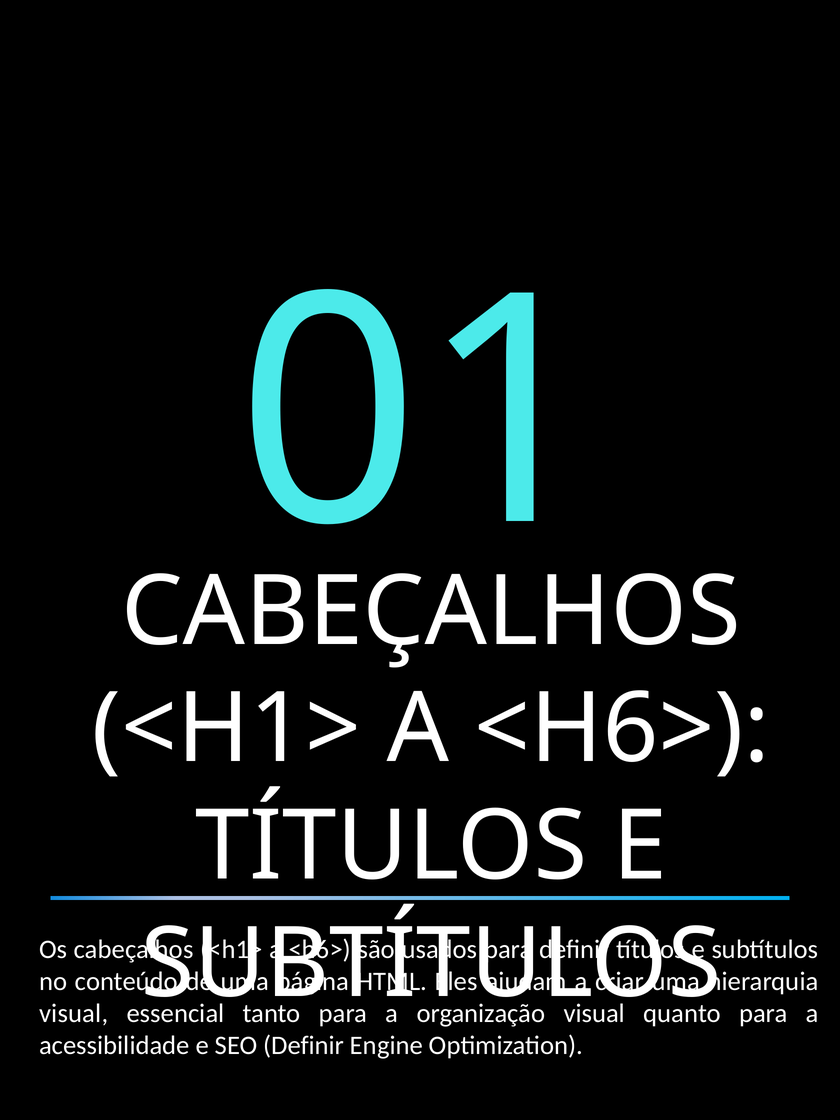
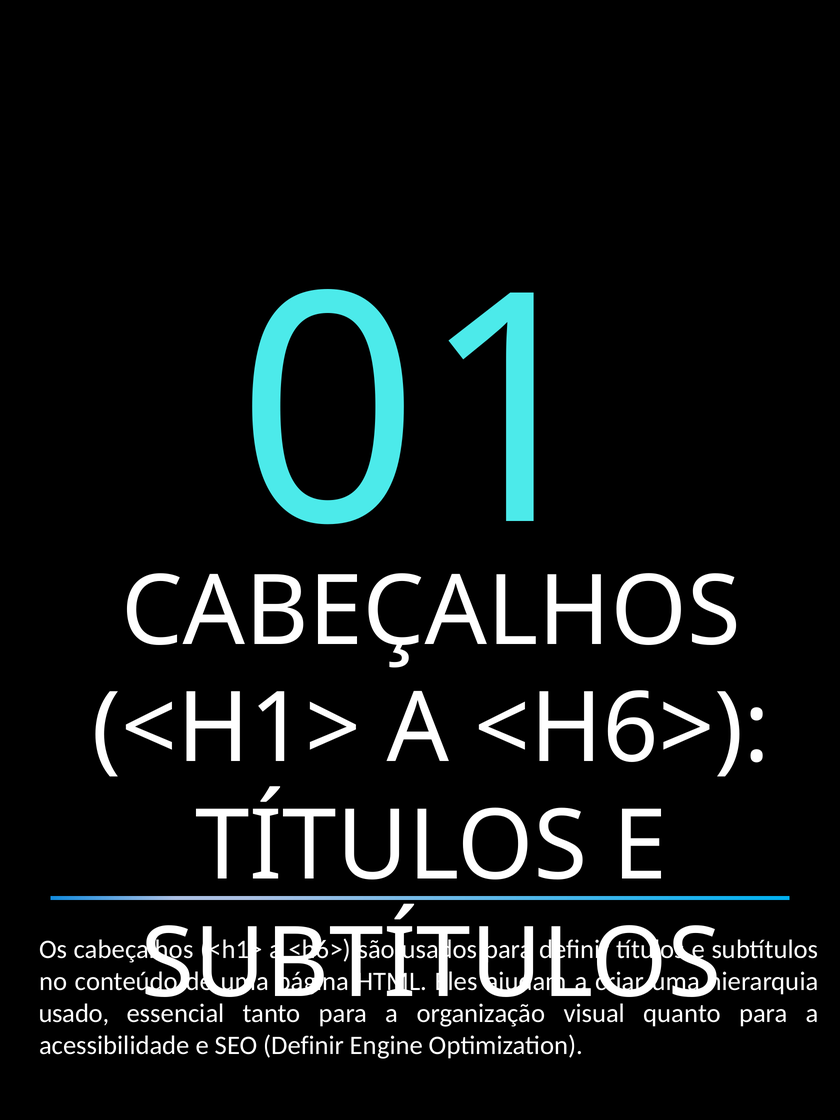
visual at (74, 1014): visual -> usado
